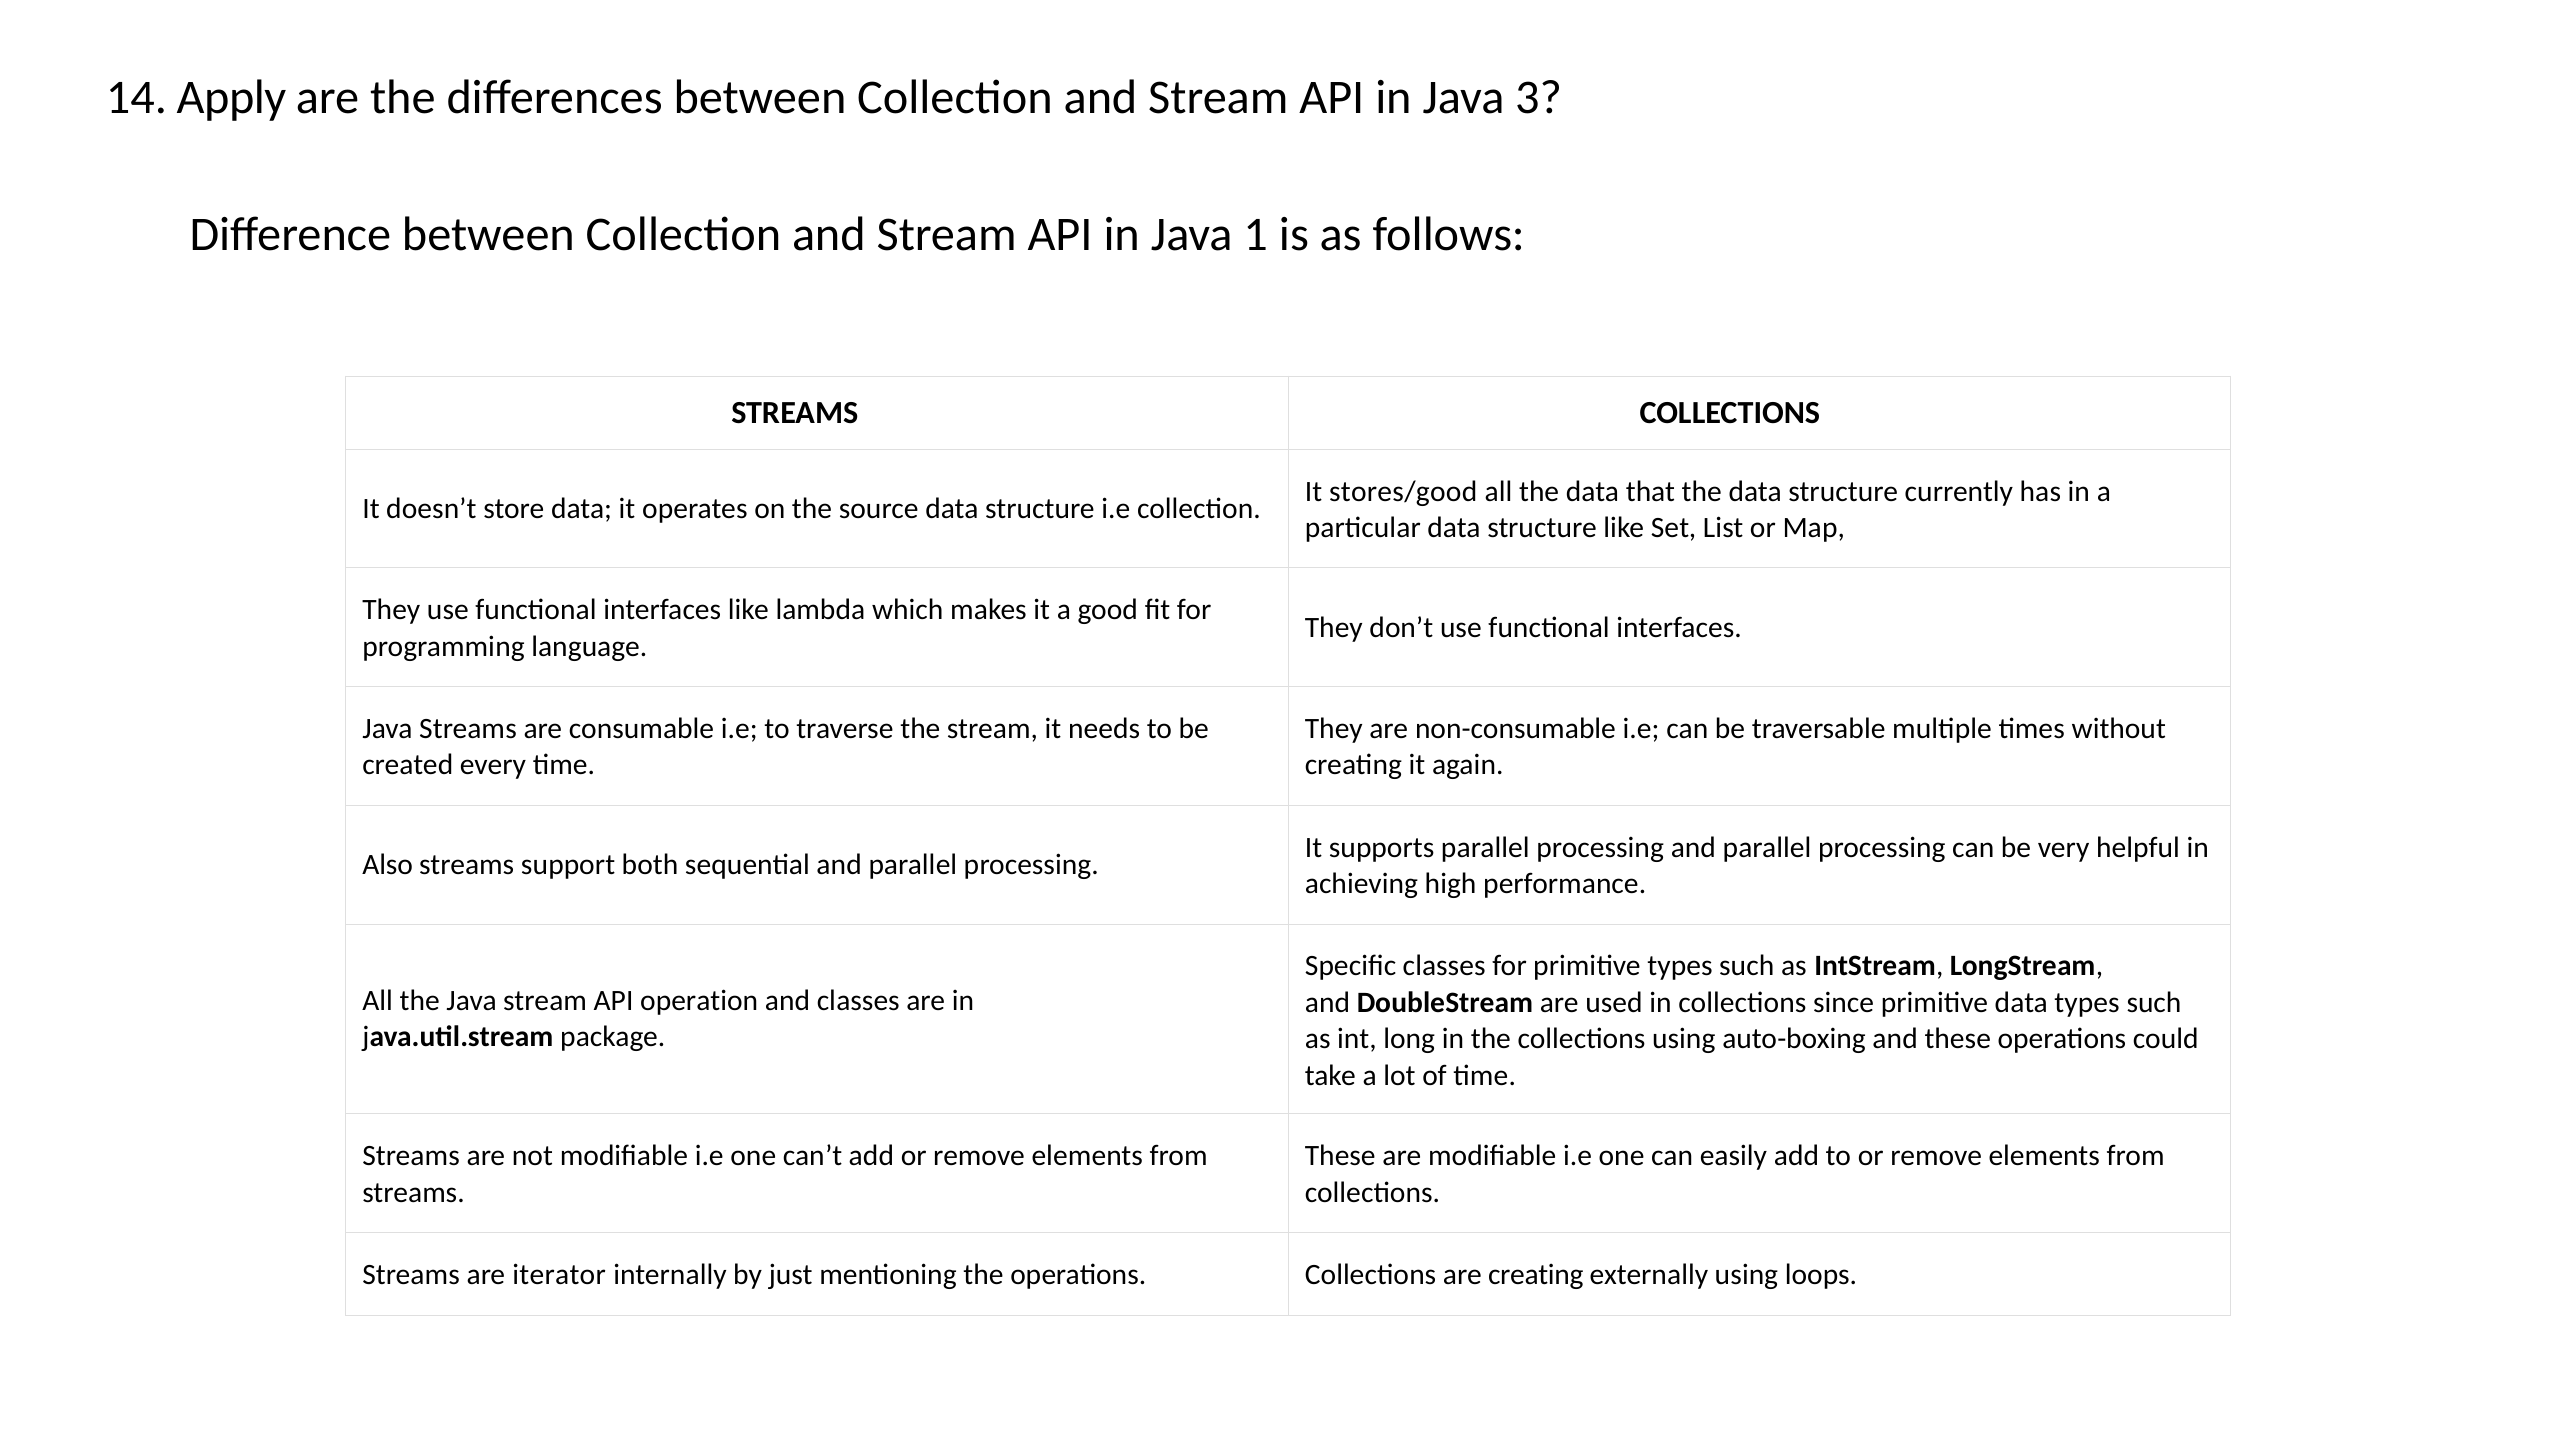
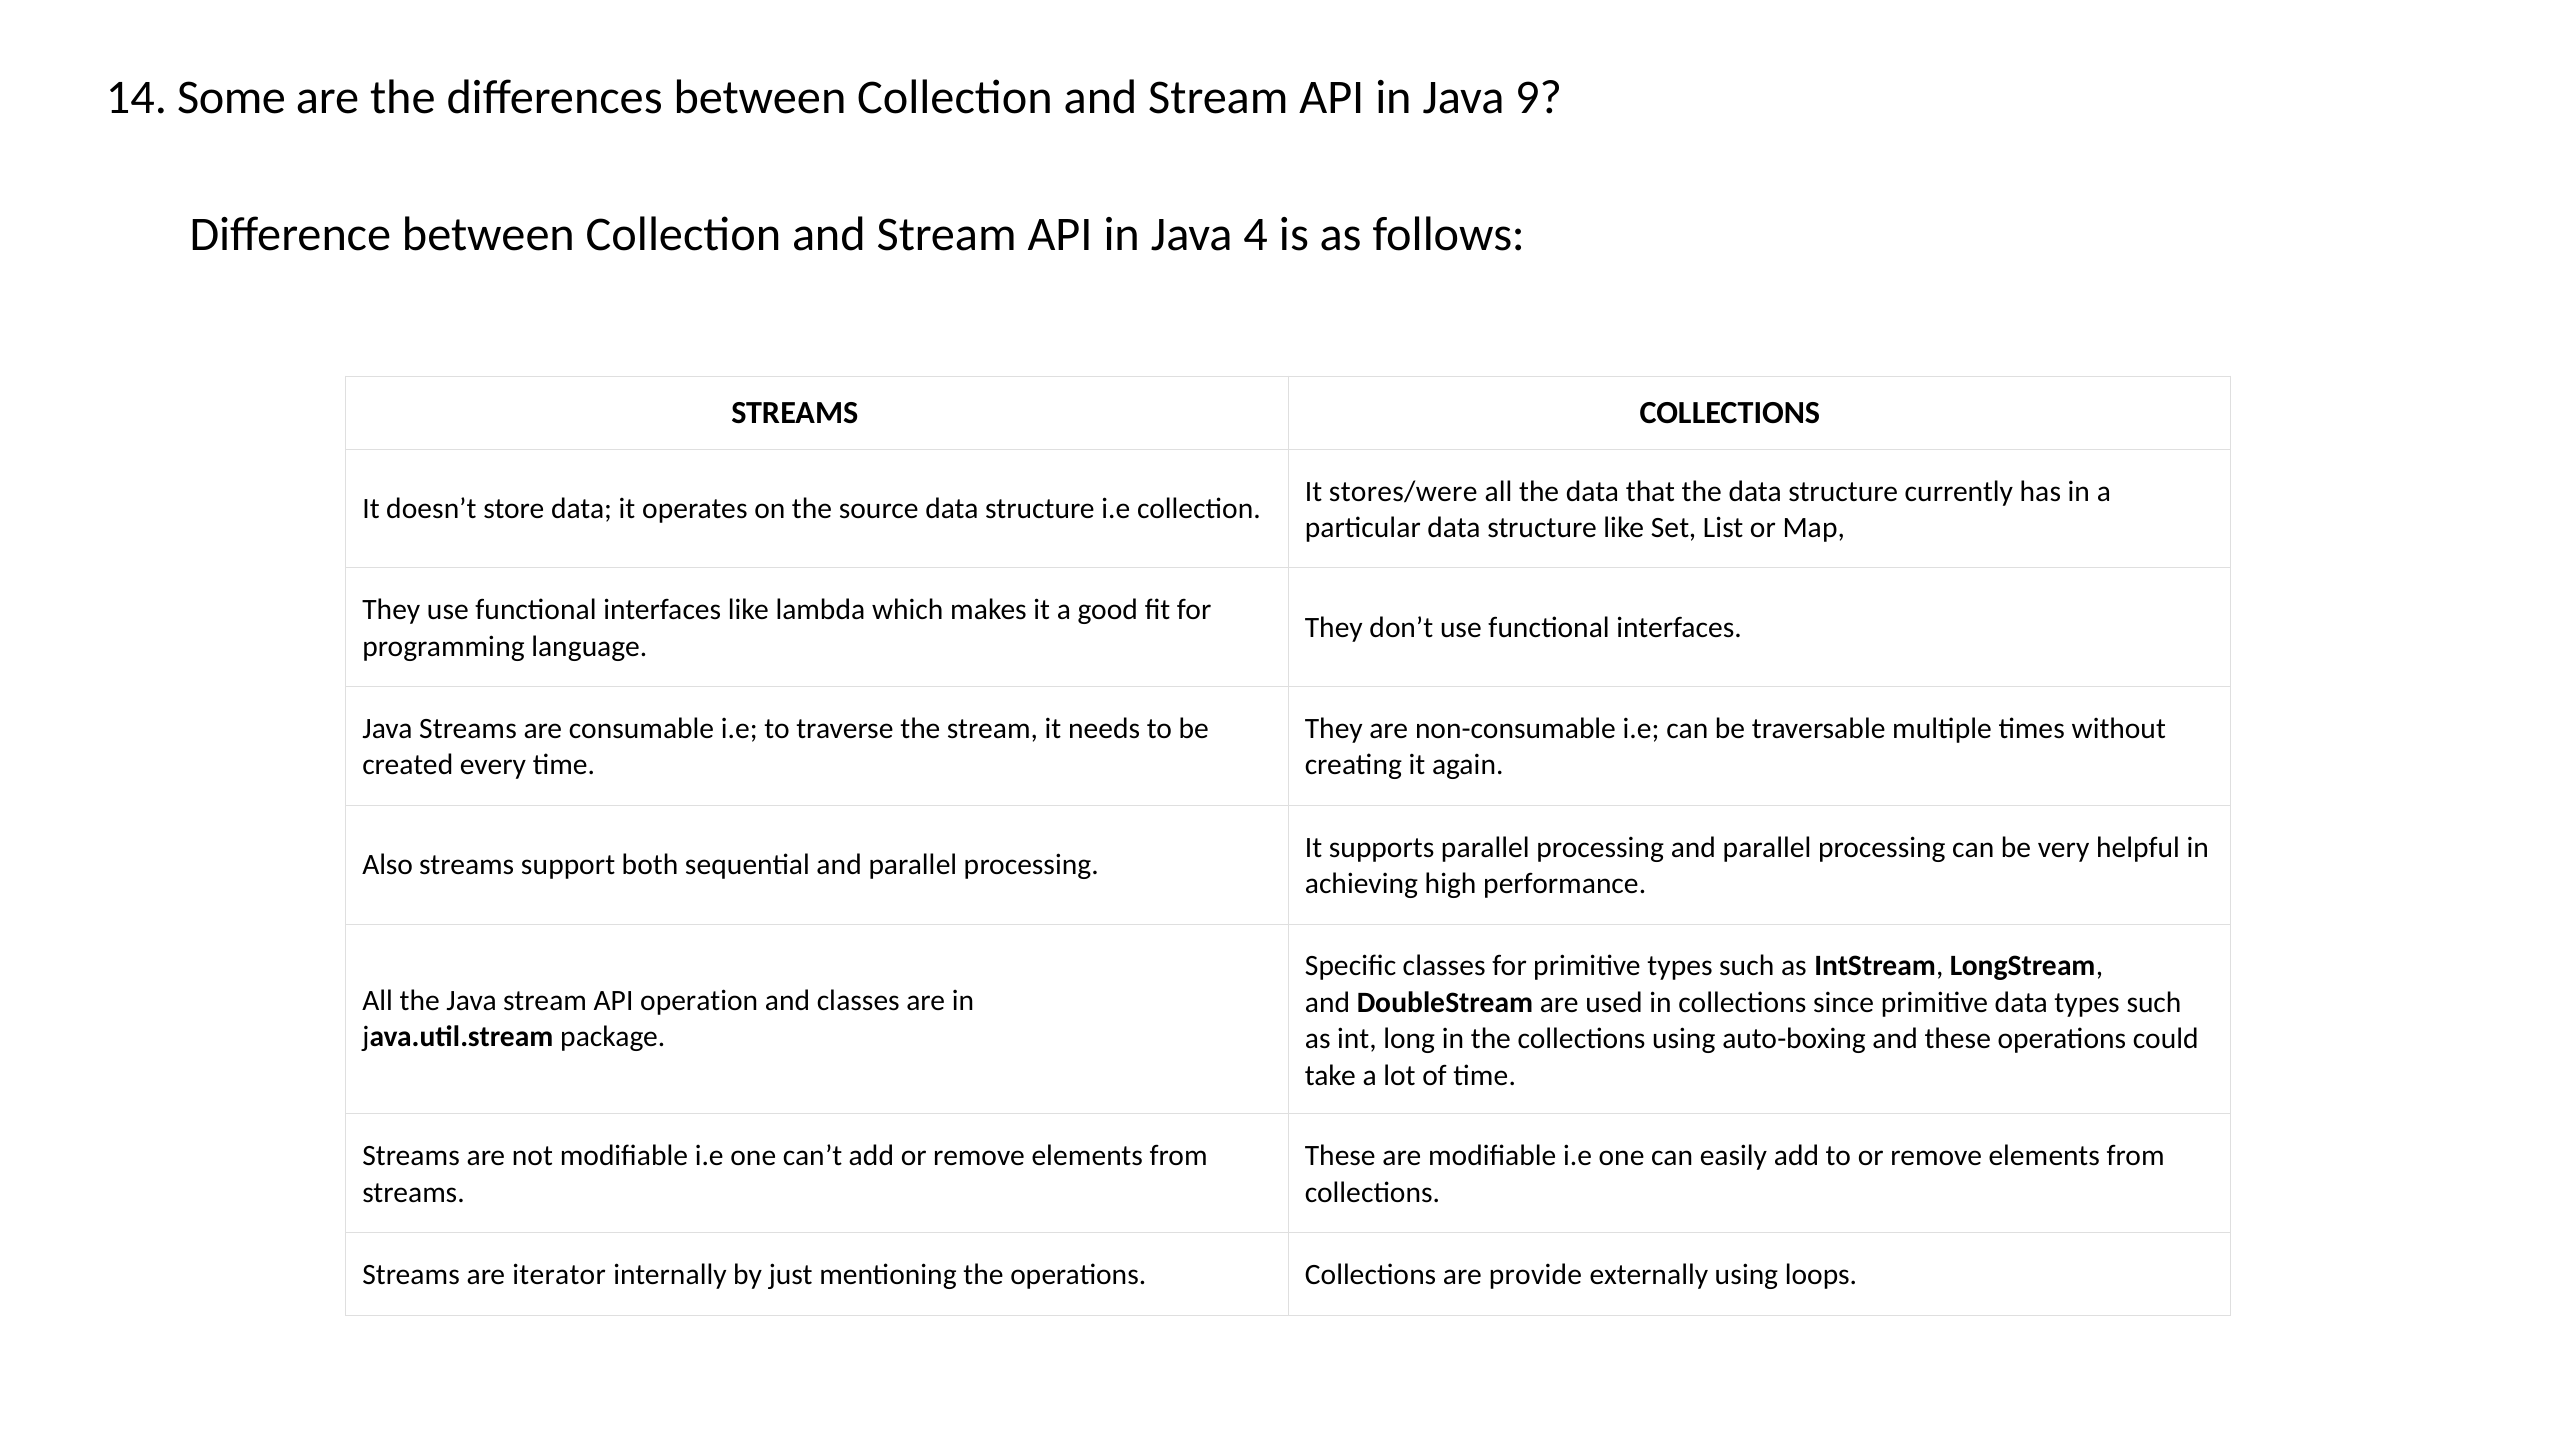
Apply: Apply -> Some
3: 3 -> 9
1: 1 -> 4
stores/good: stores/good -> stores/were
are creating: creating -> provide
